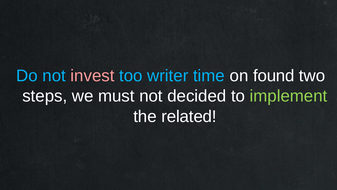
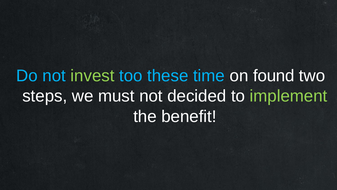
invest colour: pink -> light green
writer: writer -> these
related: related -> benefit
